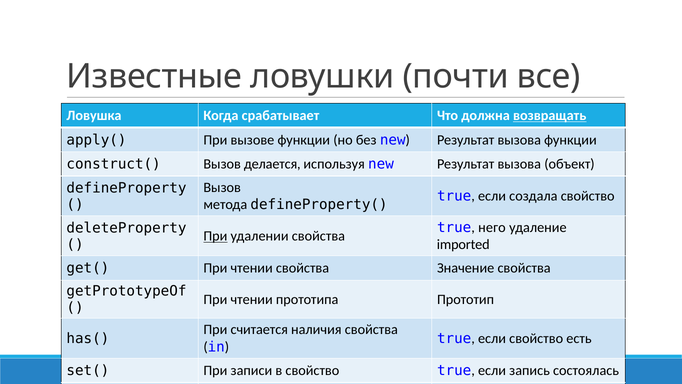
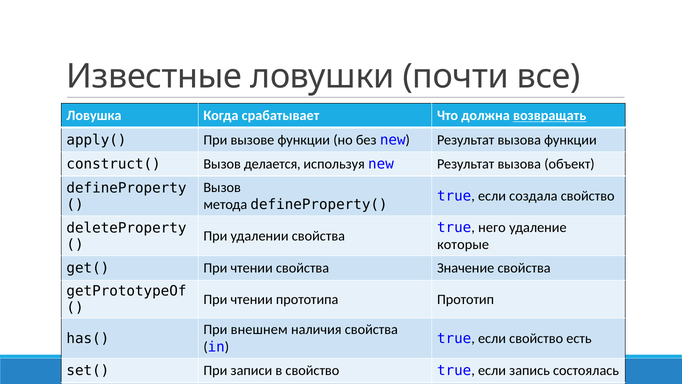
При at (215, 236) underline: present -> none
imported: imported -> которые
считается: считается -> внешнем
